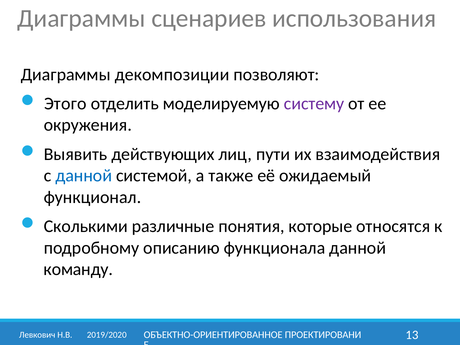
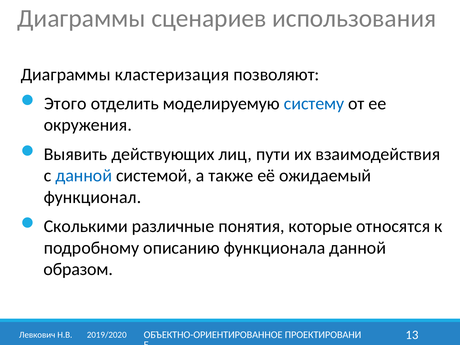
декомпозиции: декомпозиции -> кластеризация
систему colour: purple -> blue
команду: команду -> образом
